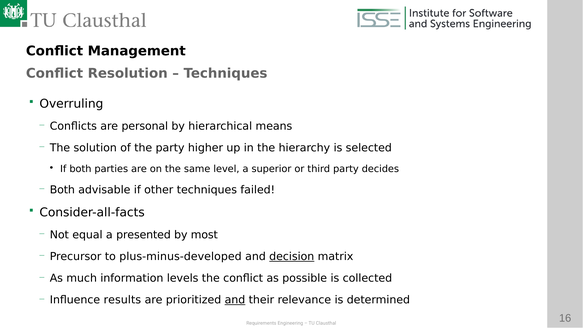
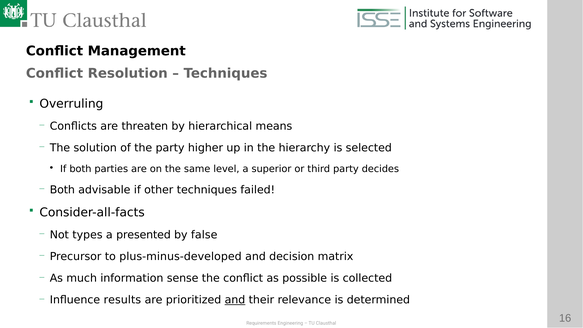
personal: personal -> threaten
equal: equal -> types
most: most -> false
decision underline: present -> none
levels: levels -> sense
